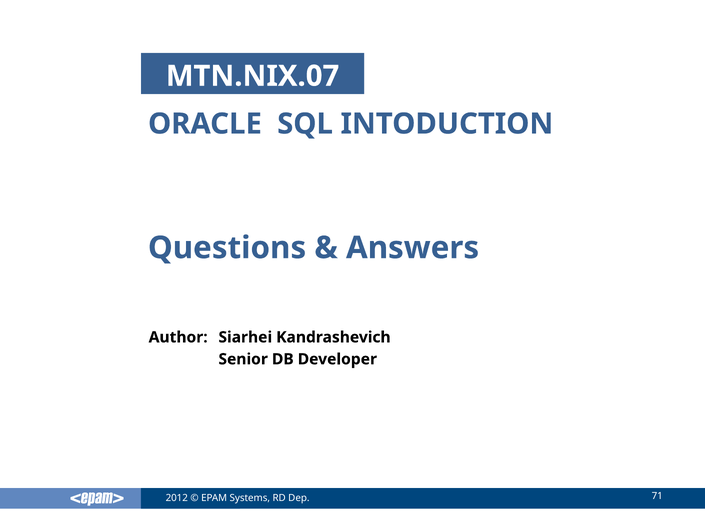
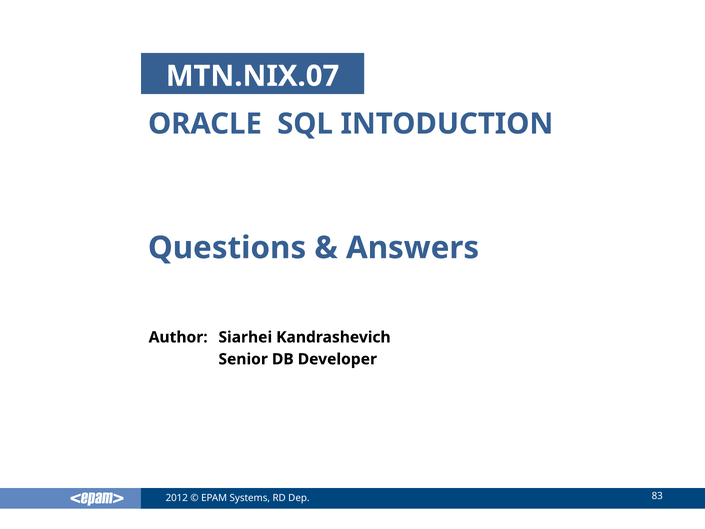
71: 71 -> 83
